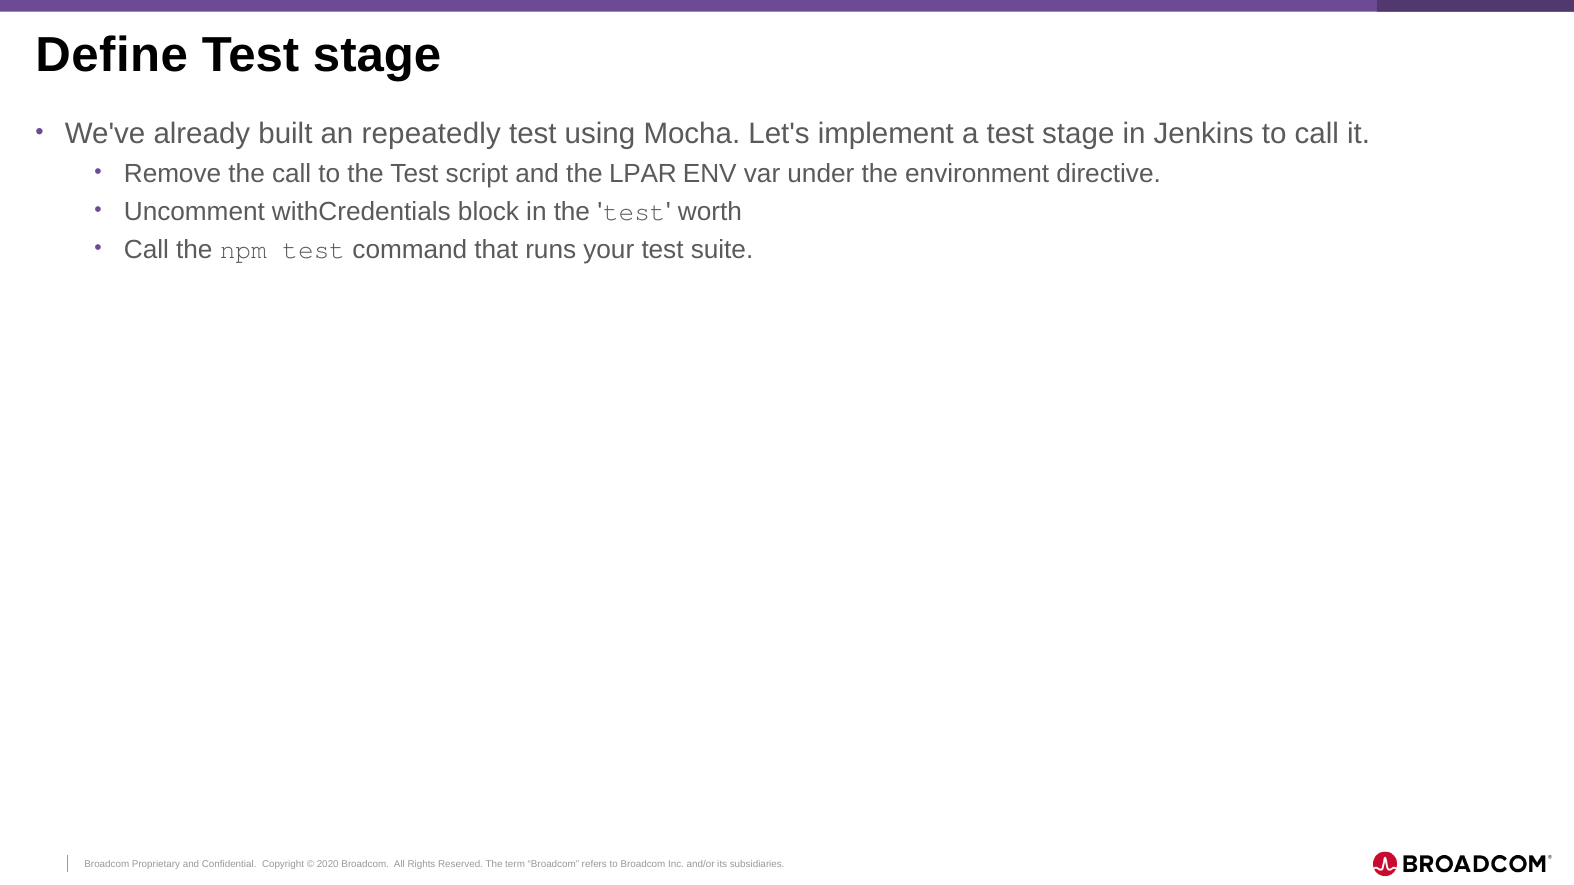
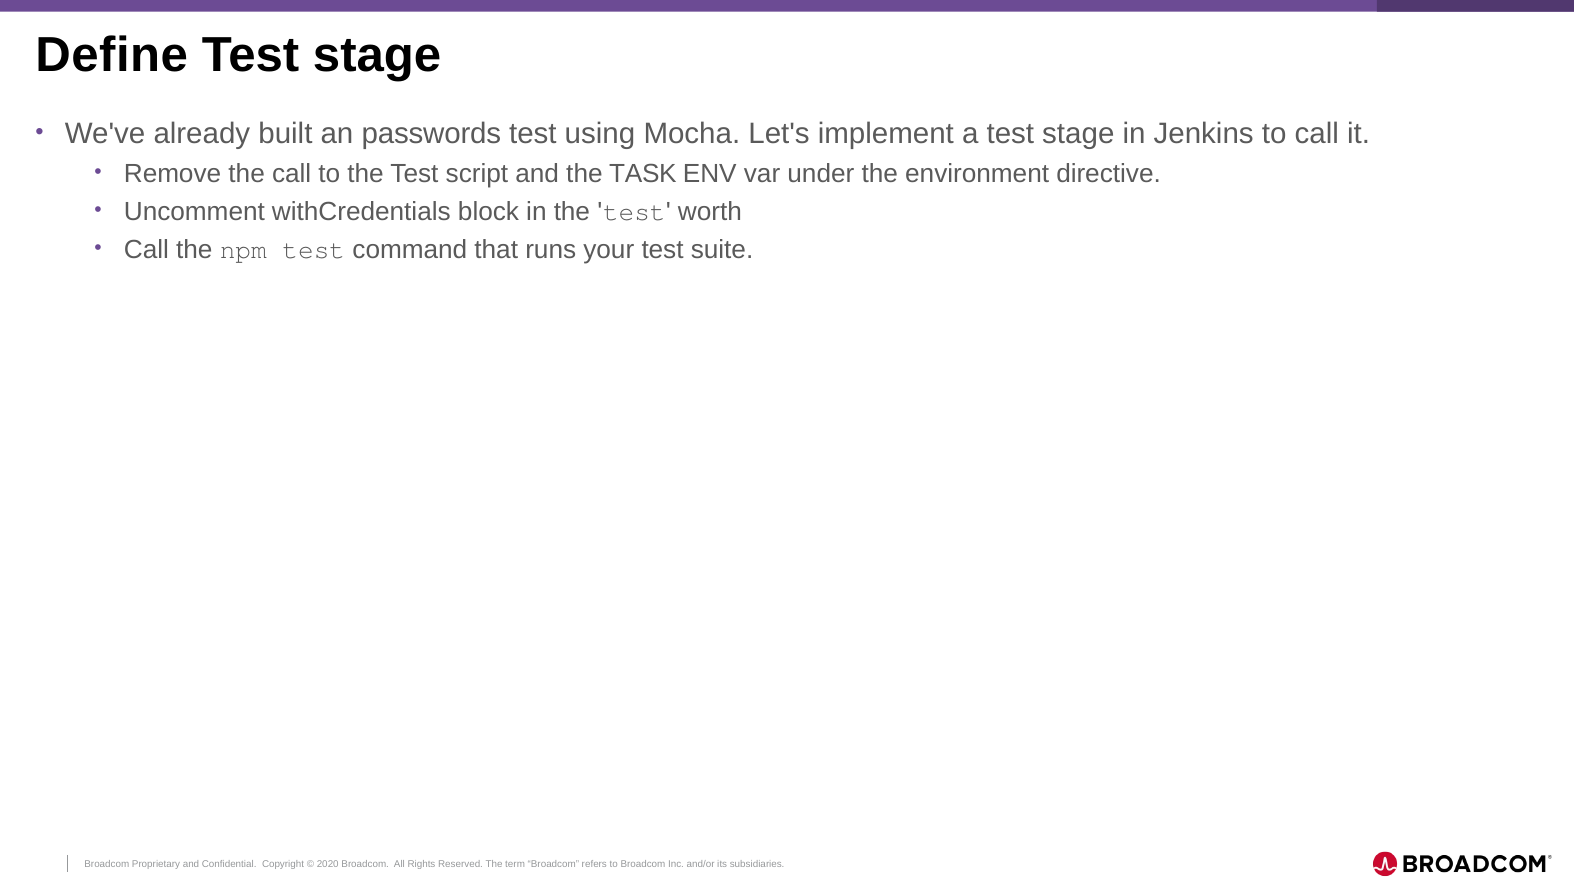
repeatedly: repeatedly -> passwords
LPAR: LPAR -> TASK
